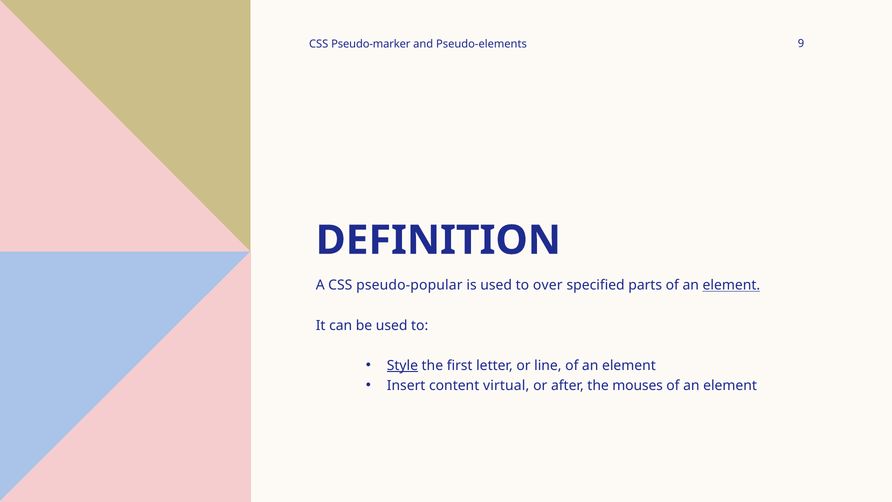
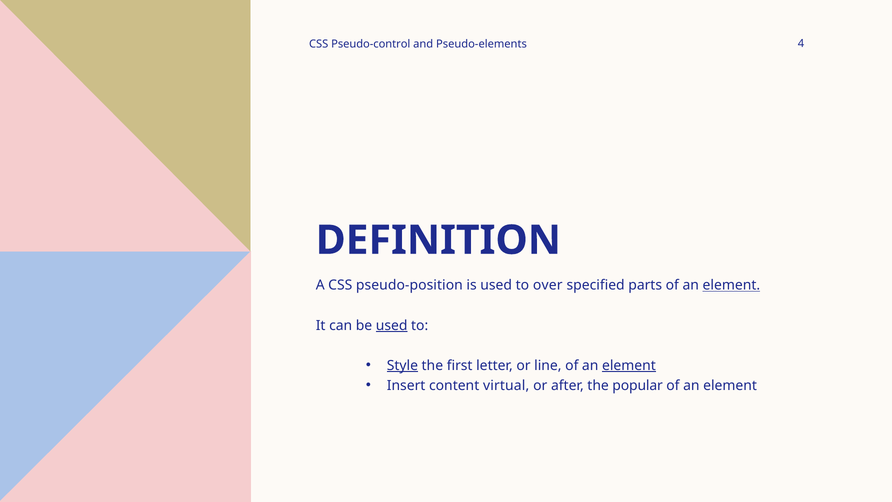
Pseudo-marker: Pseudo-marker -> Pseudo-control
9: 9 -> 4
pseudo-popular: pseudo-popular -> pseudo-position
used at (392, 325) underline: none -> present
element at (629, 365) underline: none -> present
mouses: mouses -> popular
